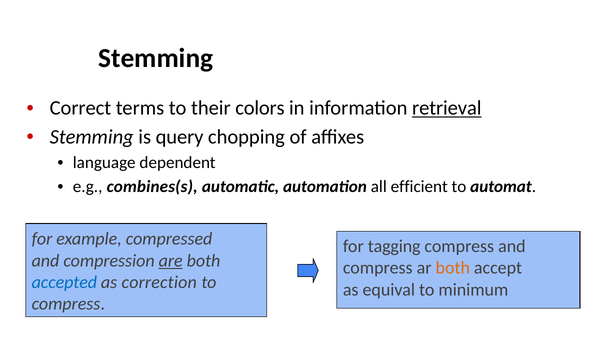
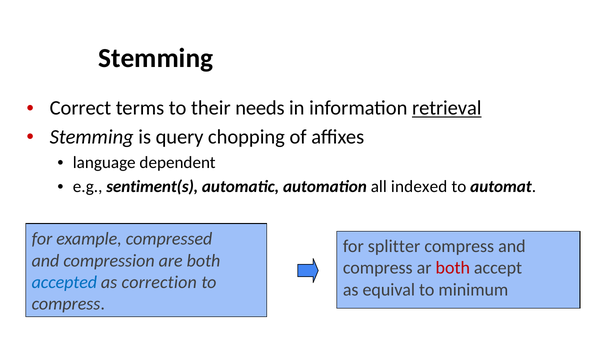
colors: colors -> needs
combines(s: combines(s -> sentiment(s
efficient: efficient -> indexed
tagging: tagging -> splitter
are underline: present -> none
both at (453, 268) colour: orange -> red
